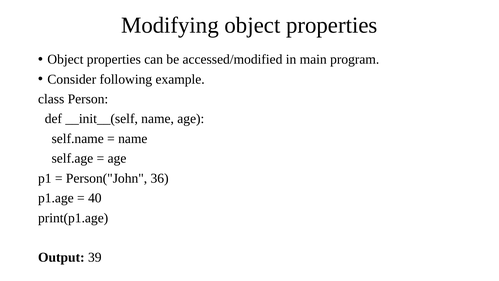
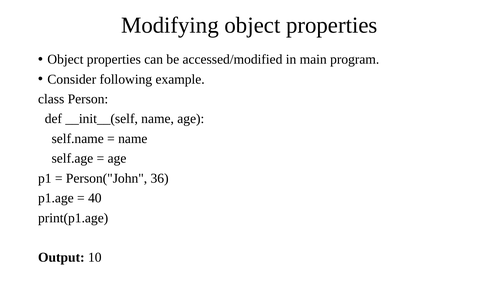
39: 39 -> 10
